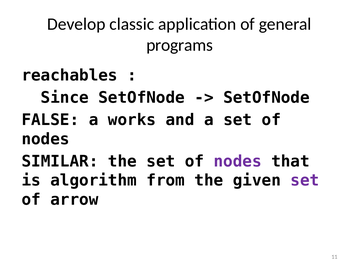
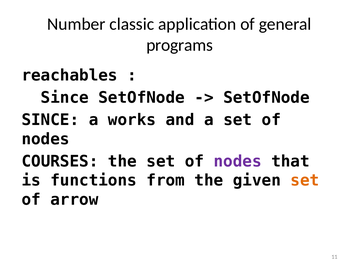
Develop: Develop -> Number
FALSE at (50, 120): FALSE -> SINCE
SIMILAR: SIMILAR -> COURSES
algorithm: algorithm -> functions
set at (305, 181) colour: purple -> orange
